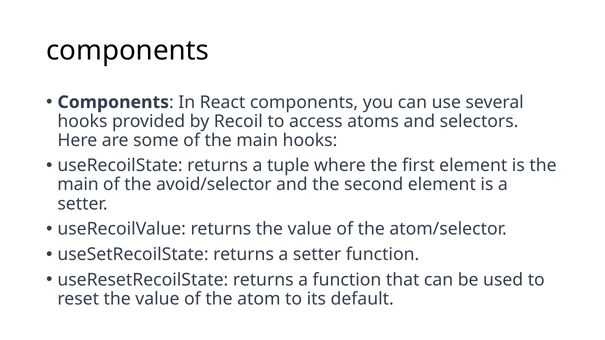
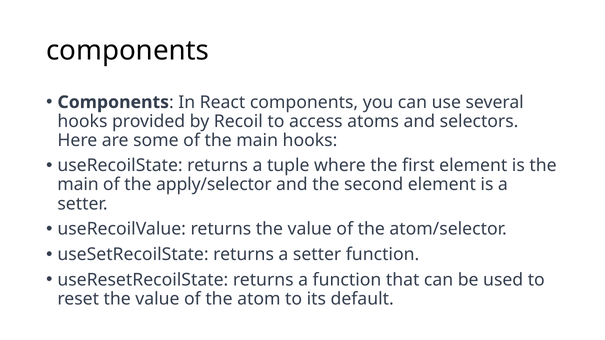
avoid/selector: avoid/selector -> apply/selector
